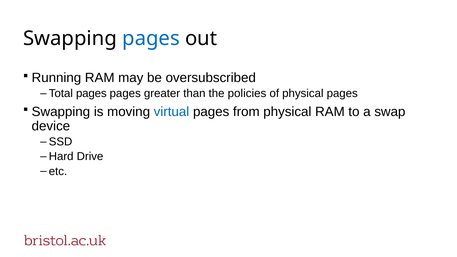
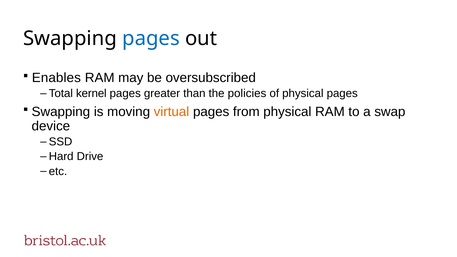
Running: Running -> Enables
Total pages: pages -> kernel
virtual colour: blue -> orange
